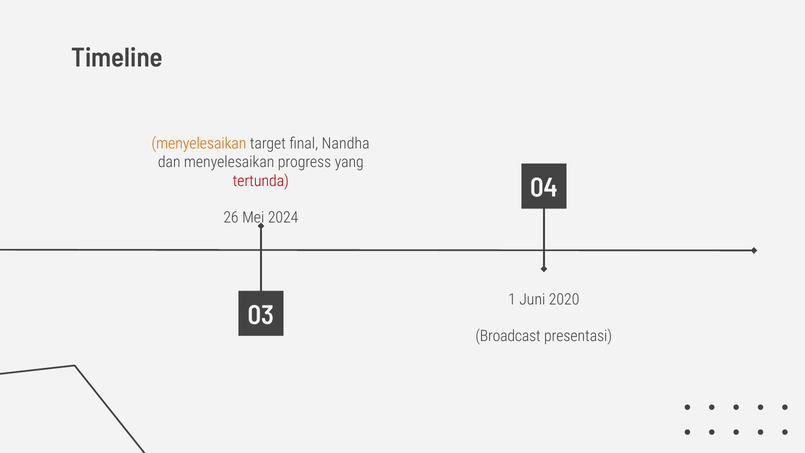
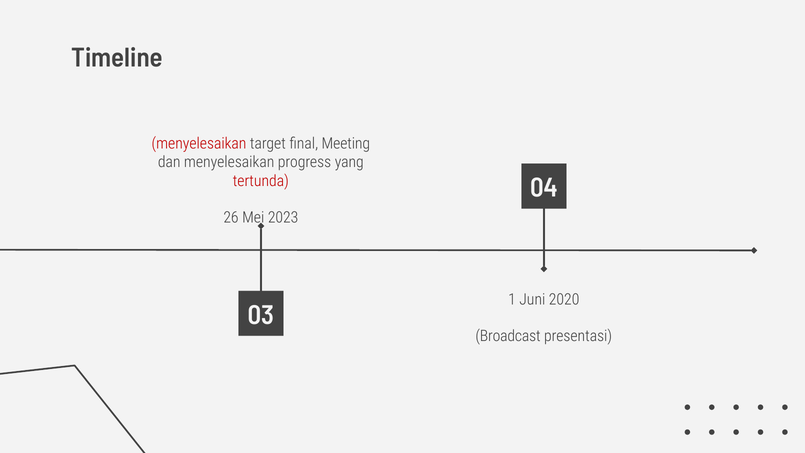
menyelesaikan at (199, 143) colour: orange -> red
Nandha: Nandha -> Meeting
2024: 2024 -> 2023
